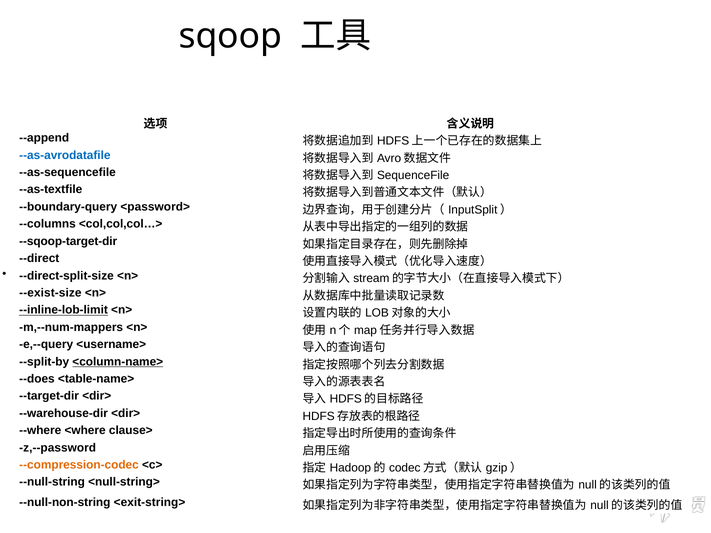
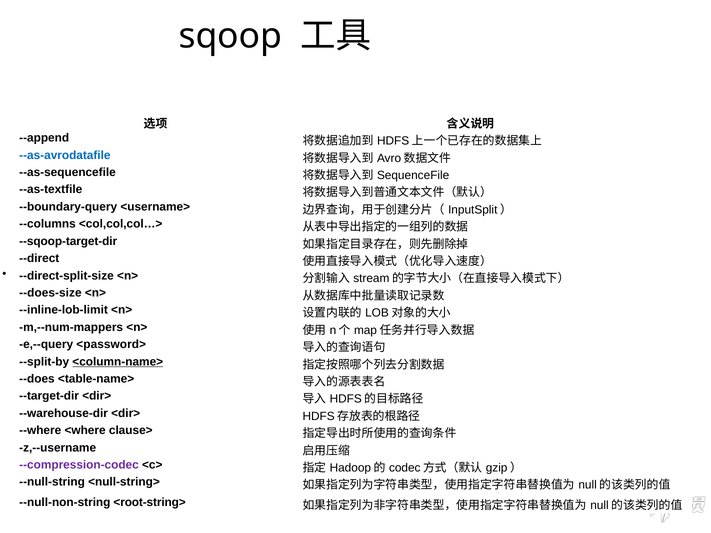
<password>: <password> -> <username>
--exist-size: --exist-size -> --does-size
--inline-lob-limit underline: present -> none
<username>: <username> -> <password>
z,--password: z,--password -> z,--username
--compression-codec colour: orange -> purple
<exit-string>: <exit-string> -> <root-string>
